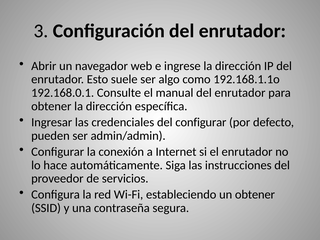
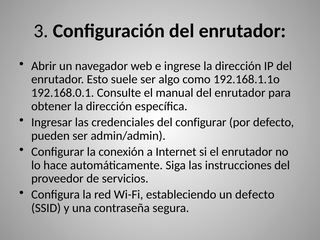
un obtener: obtener -> defecto
